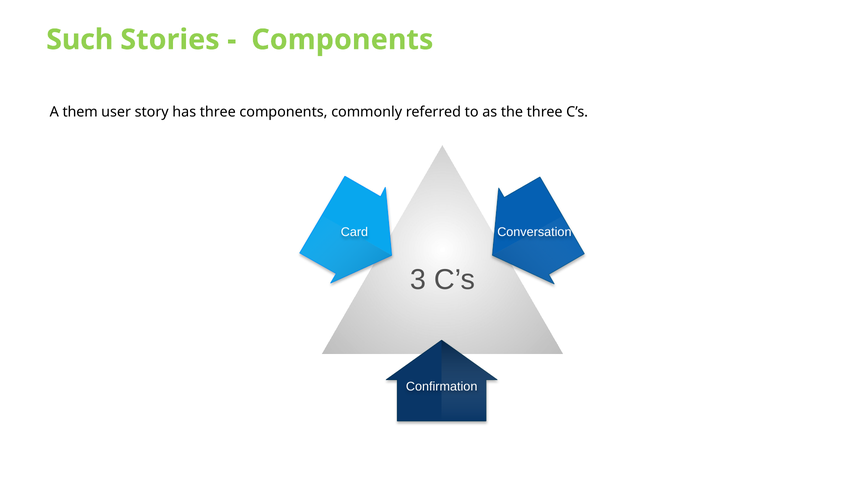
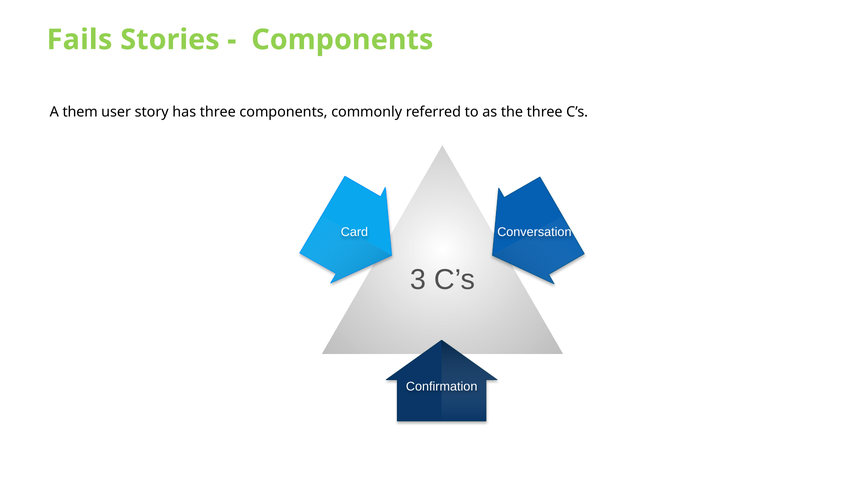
Such: Such -> Fails
